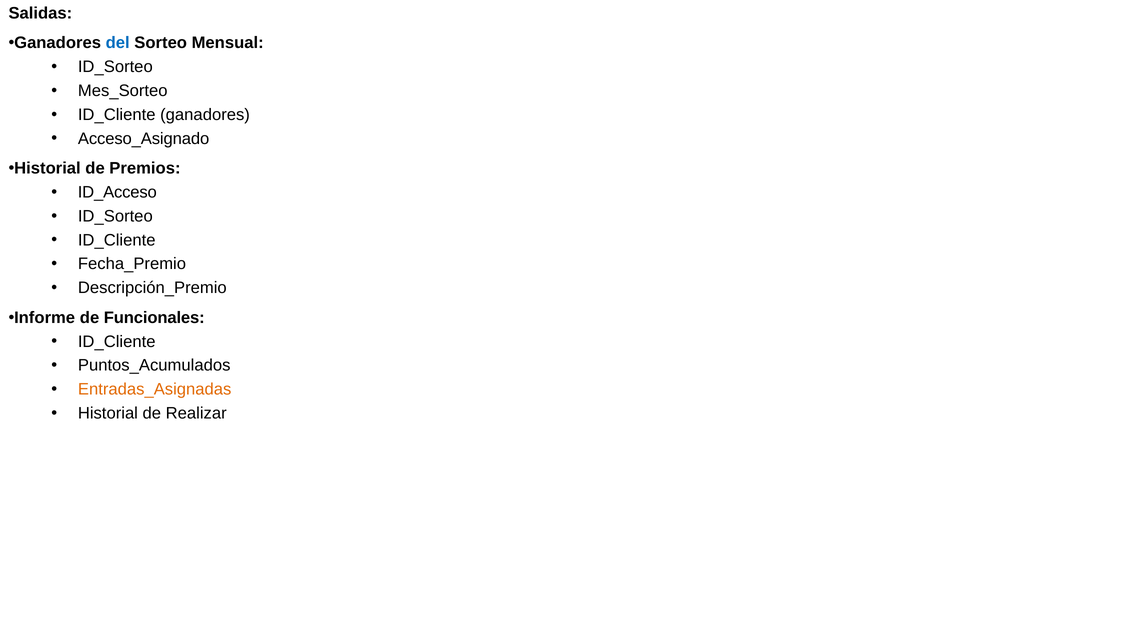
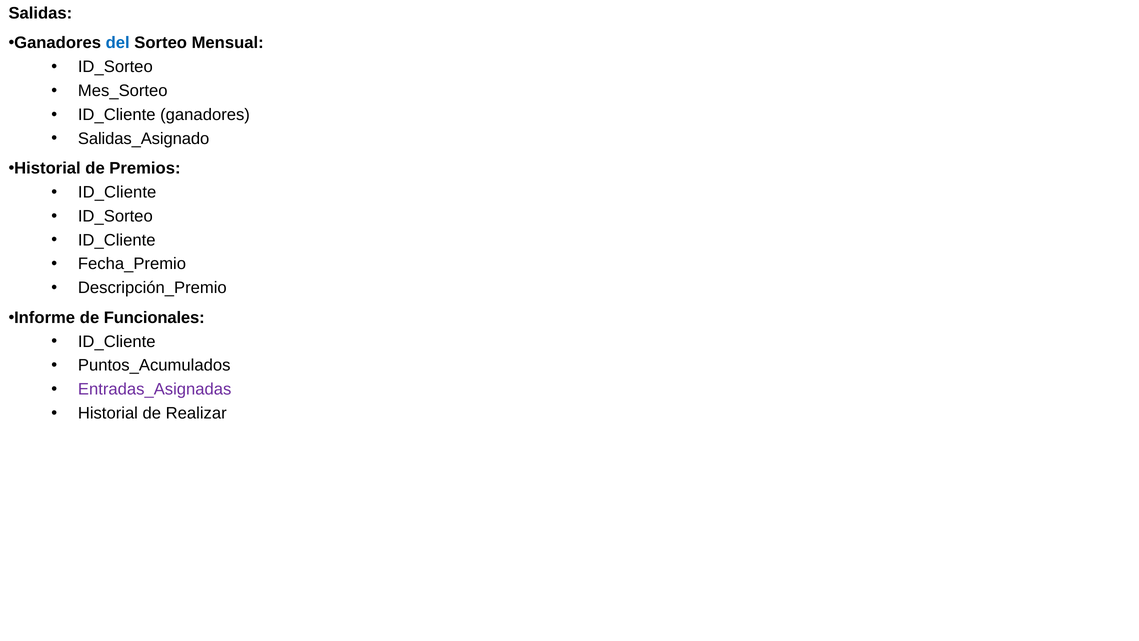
Acceso_Asignado: Acceso_Asignado -> Salidas_Asignado
ID_Acceso at (117, 192): ID_Acceso -> ID_Cliente
Entradas_Asignadas colour: orange -> purple
